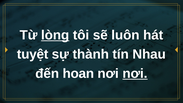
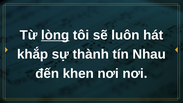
tuyệt: tuyệt -> khắp
hoan: hoan -> khen
nơi at (135, 73) underline: present -> none
